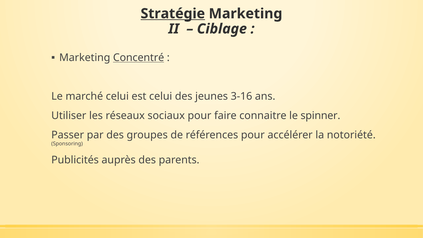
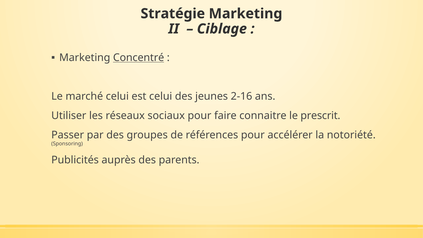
Stratégie underline: present -> none
3-16: 3-16 -> 2-16
spinner: spinner -> prescrit
